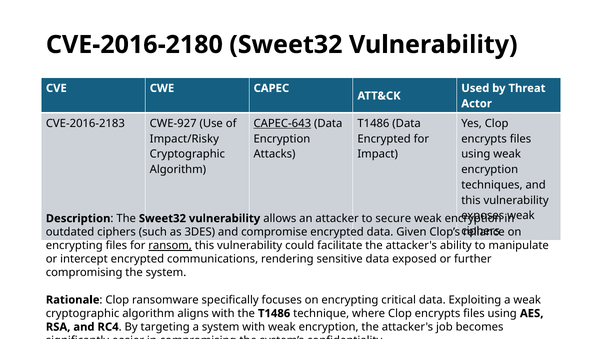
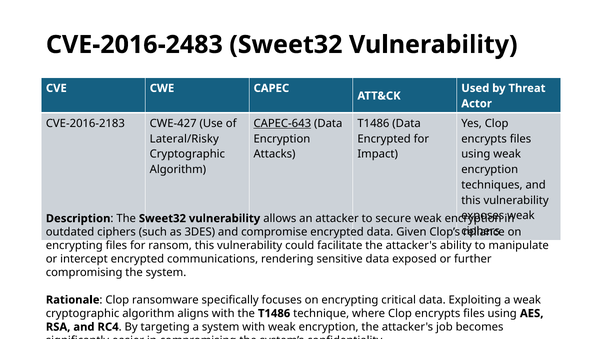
CVE-2016-2180: CVE-2016-2180 -> CVE-2016-2483
CWE-927: CWE-927 -> CWE-427
Impact/Risky: Impact/Risky -> Lateral/Risky
ransom underline: present -> none
